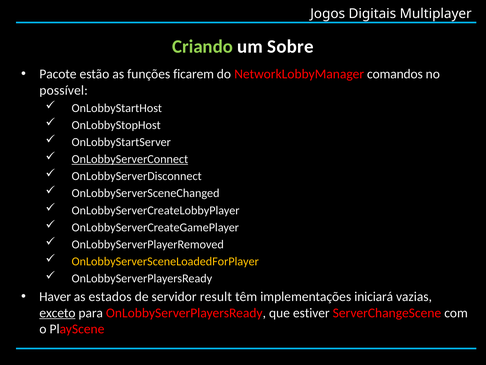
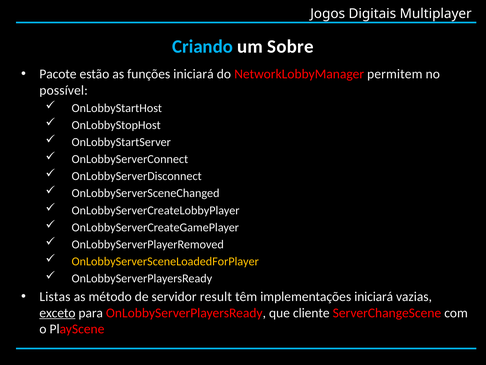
Criando colour: light green -> light blue
funções ficarem: ficarem -> iniciará
comandos: comandos -> permitem
OnLobbyServerConnect underline: present -> none
Haver: Haver -> Listas
estados: estados -> método
estiver: estiver -> cliente
